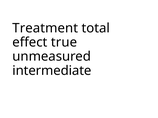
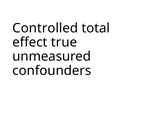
Treatment: Treatment -> Controlled
intermediate: intermediate -> confounders
